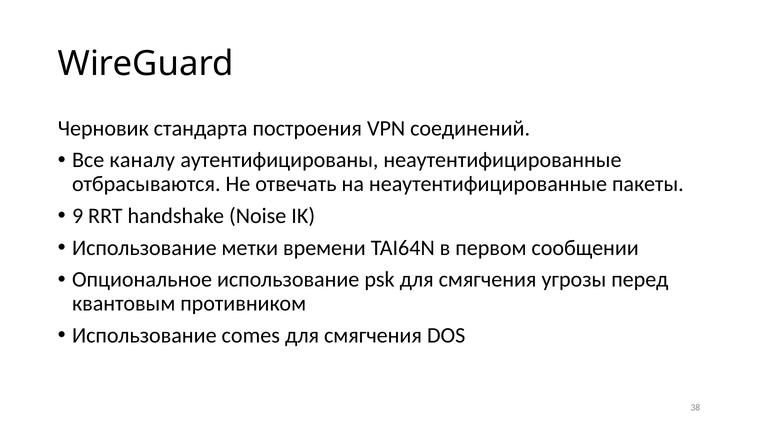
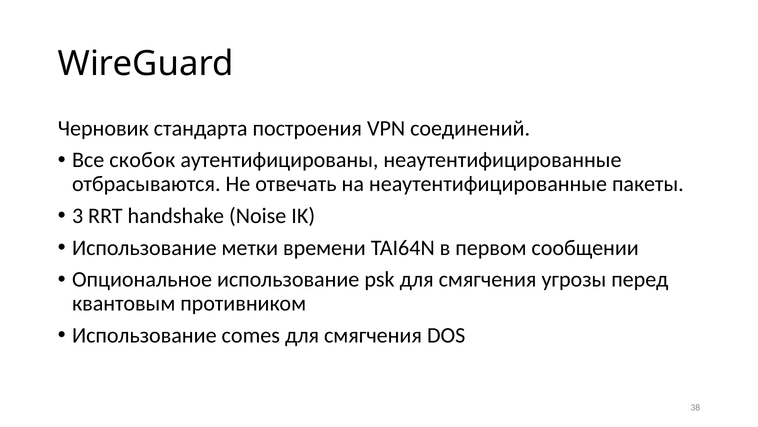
каналу: каналу -> скобок
9: 9 -> 3
